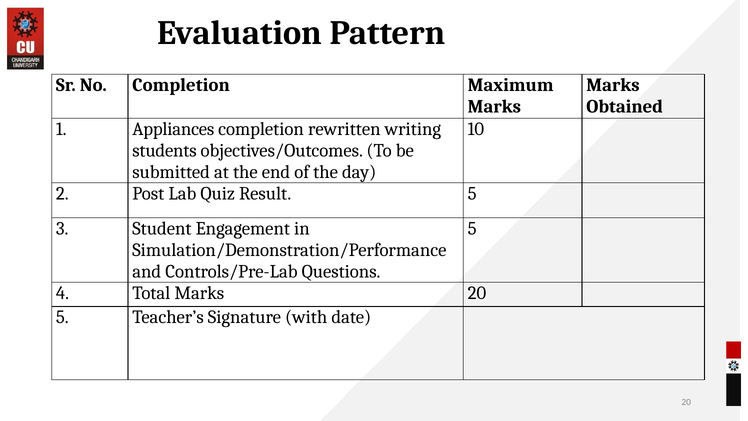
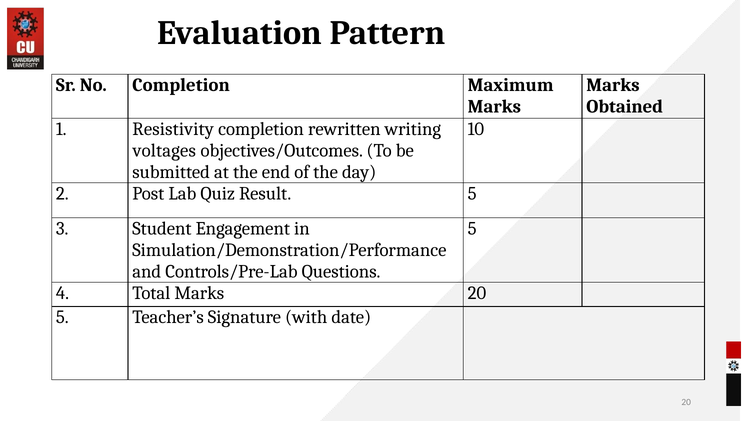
Appliances: Appliances -> Resistivity
students: students -> voltages
